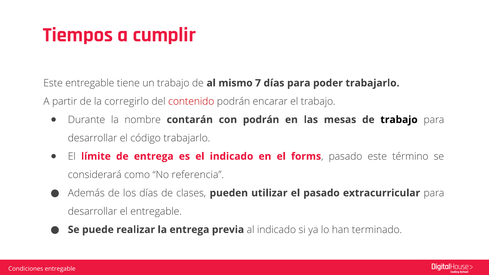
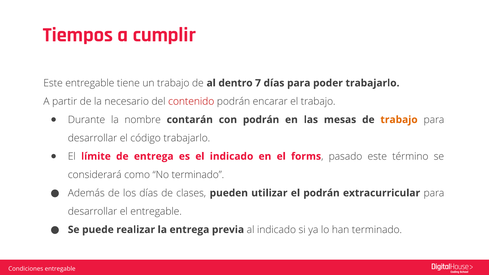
mismo: mismo -> dentro
corregirlo: corregirlo -> necesario
trabajo at (399, 120) colour: black -> orange
No referencia: referencia -> terminado
el pasado: pasado -> podrán
